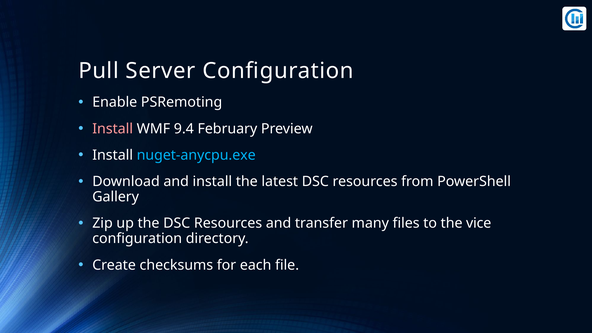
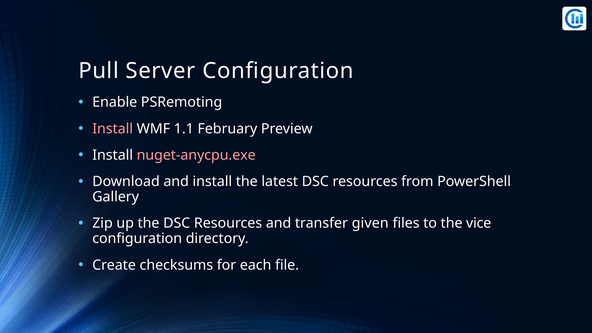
9.4: 9.4 -> 1.1
nuget-anycpu.exe colour: light blue -> pink
many: many -> given
